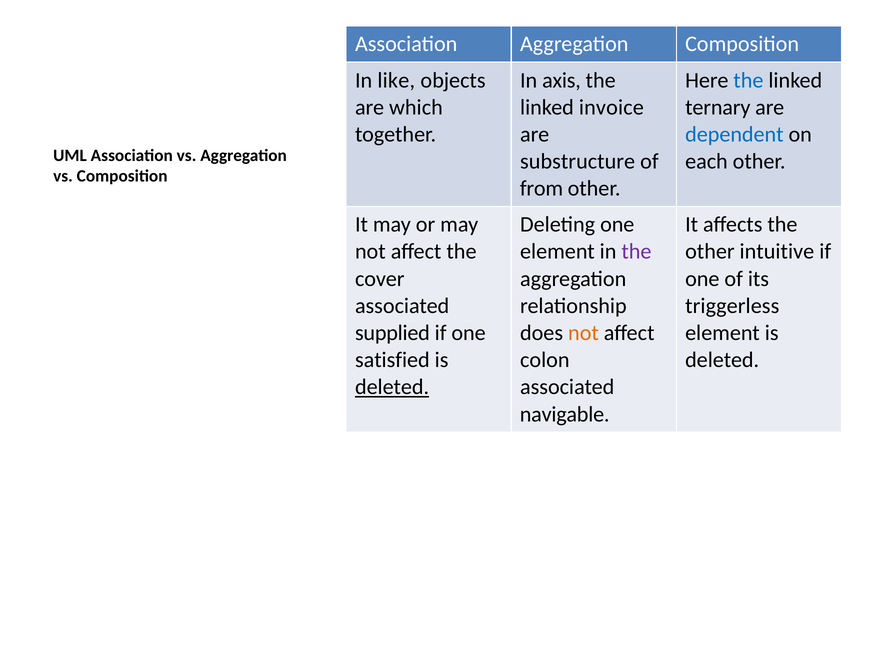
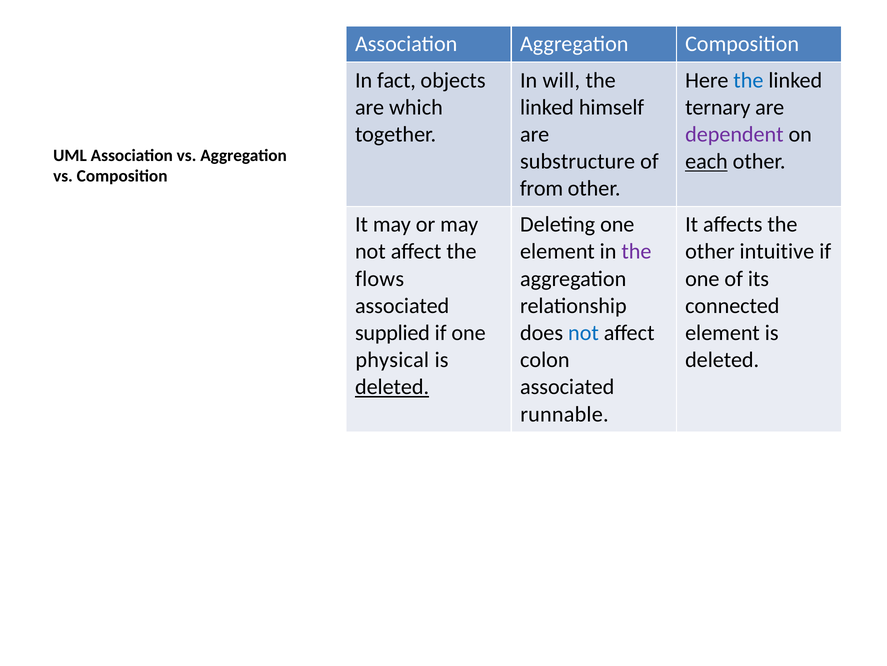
like: like -> fact
axis: axis -> will
invoice: invoice -> himself
dependent colour: blue -> purple
each underline: none -> present
cover: cover -> flows
triggerless: triggerless -> connected
not at (583, 333) colour: orange -> blue
satisfied: satisfied -> physical
navigable: navigable -> runnable
